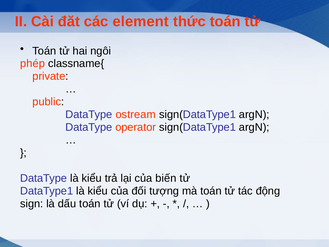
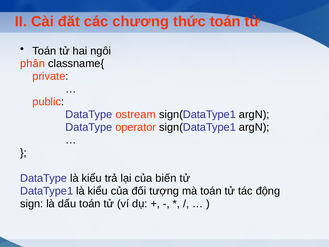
element: element -> chương
phép: phép -> phân
